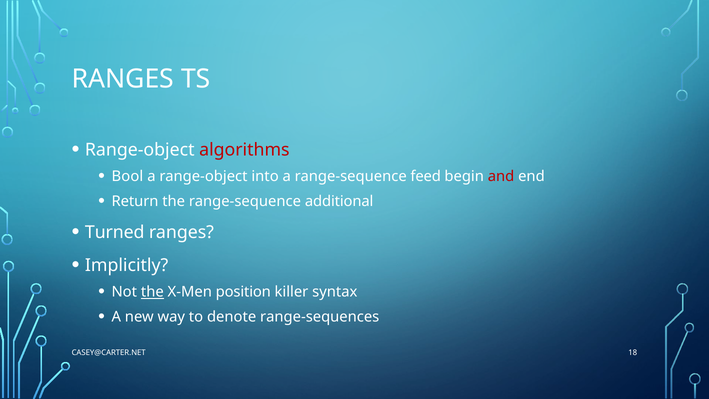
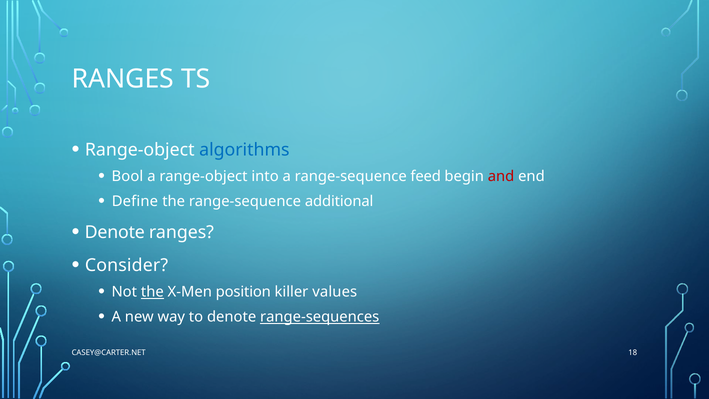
algorithms colour: red -> blue
Return: Return -> Define
Turned at (115, 232): Turned -> Denote
Implicitly: Implicitly -> Consider
syntax: syntax -> values
range-sequences underline: none -> present
